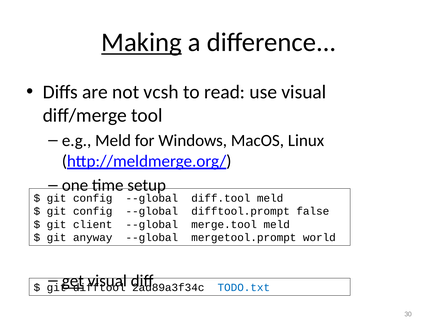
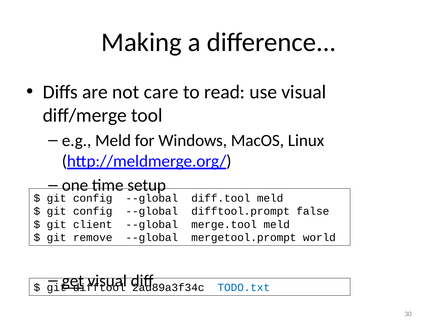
Making underline: present -> none
vcsh: vcsh -> care
anyway: anyway -> remove
